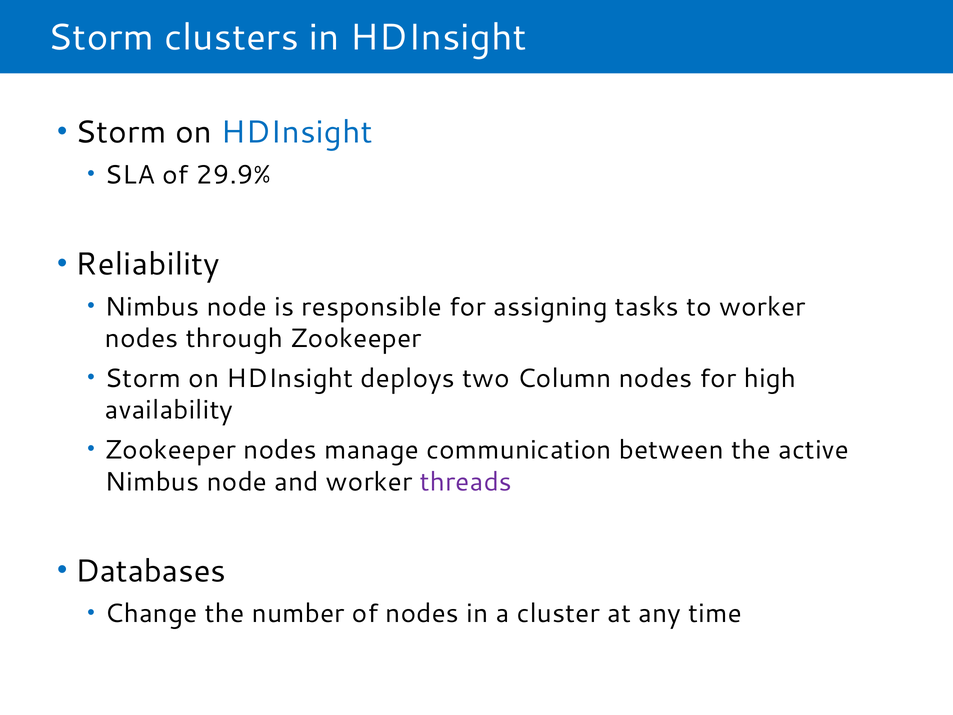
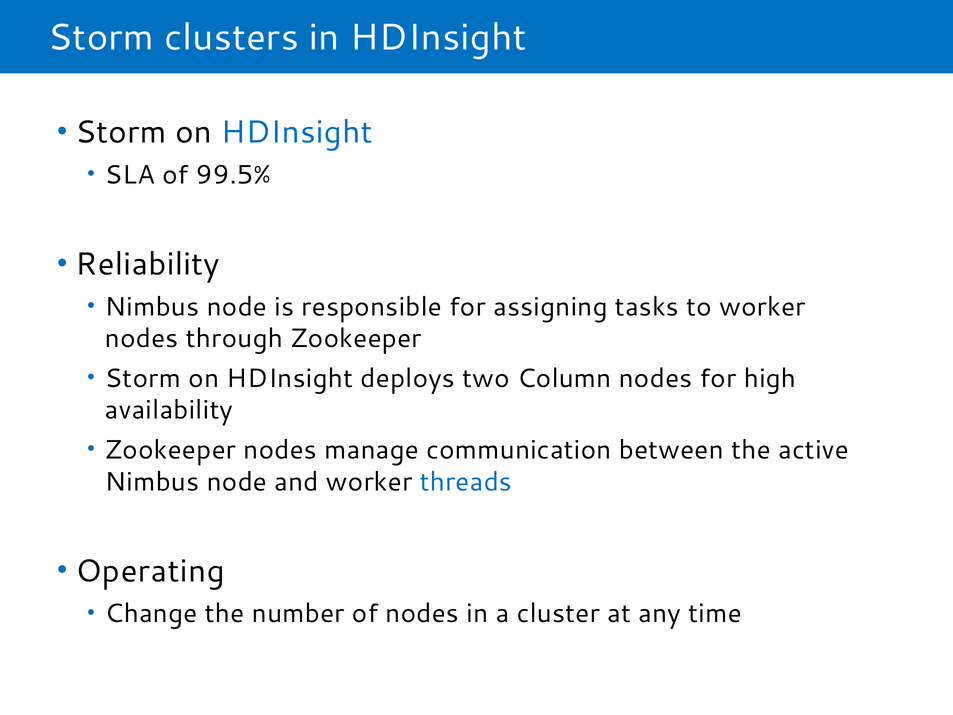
29.9%: 29.9% -> 99.5%
threads colour: purple -> blue
Databases: Databases -> Operating
